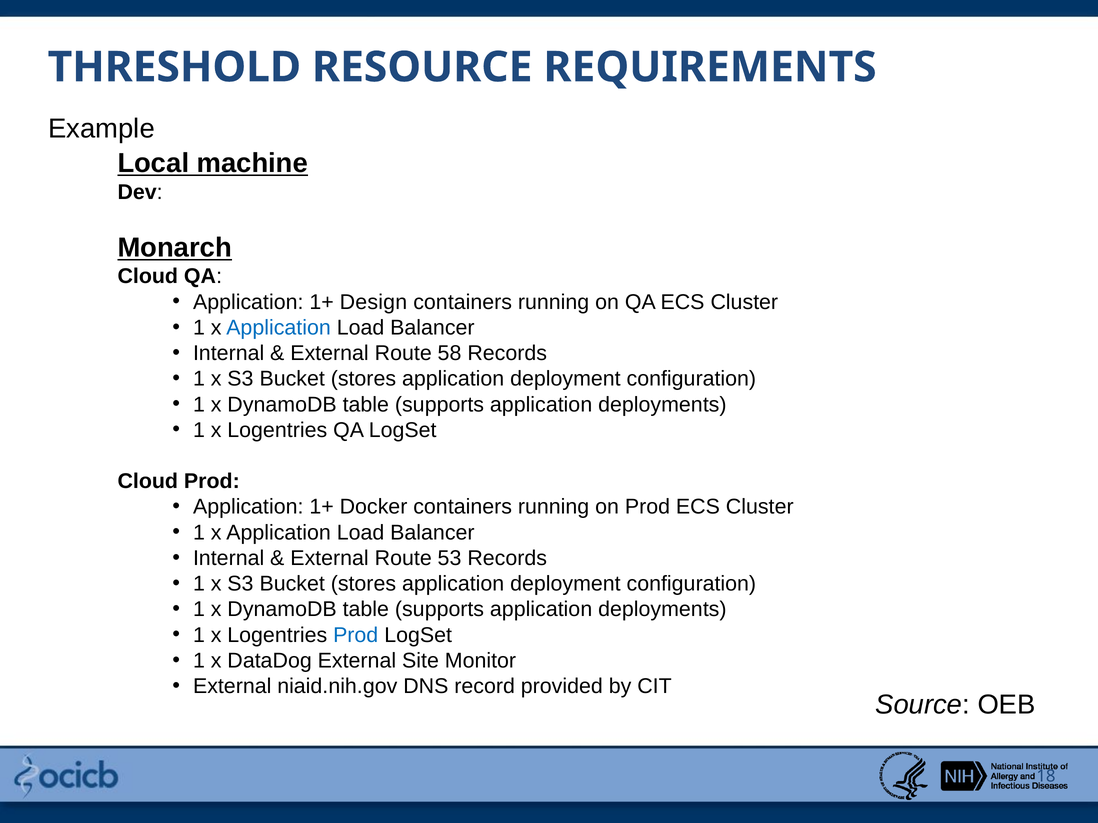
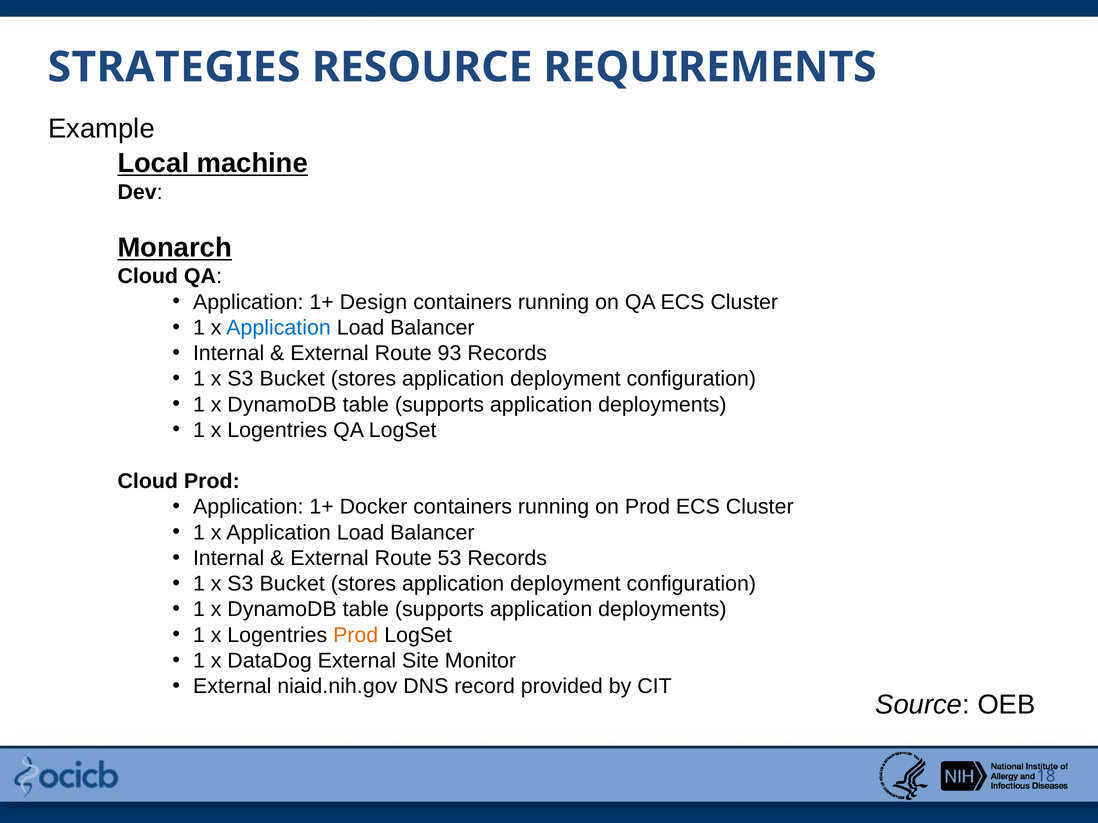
THRESHOLD: THRESHOLD -> STRATEGIES
58: 58 -> 93
Prod at (356, 635) colour: blue -> orange
